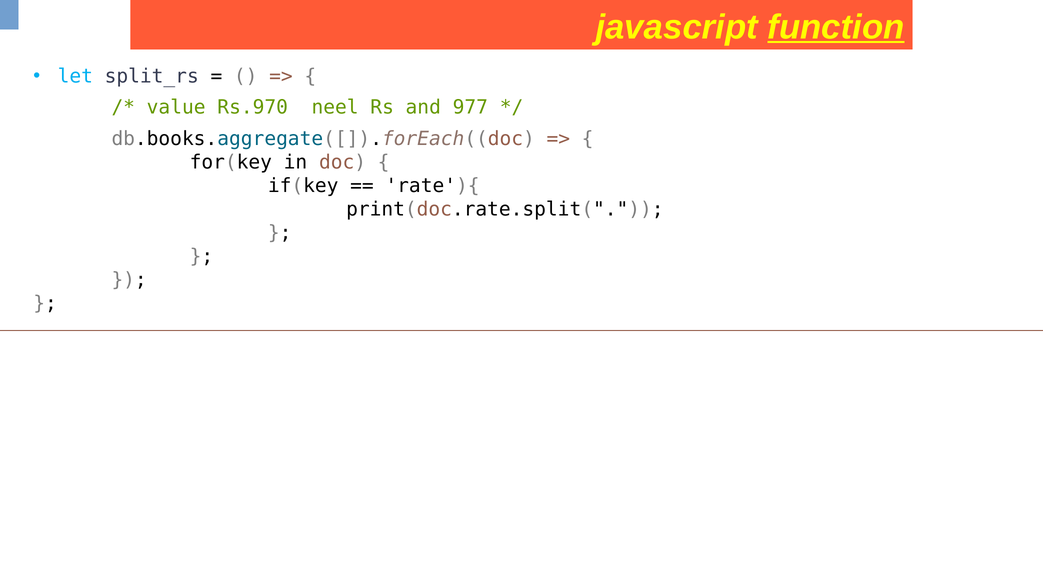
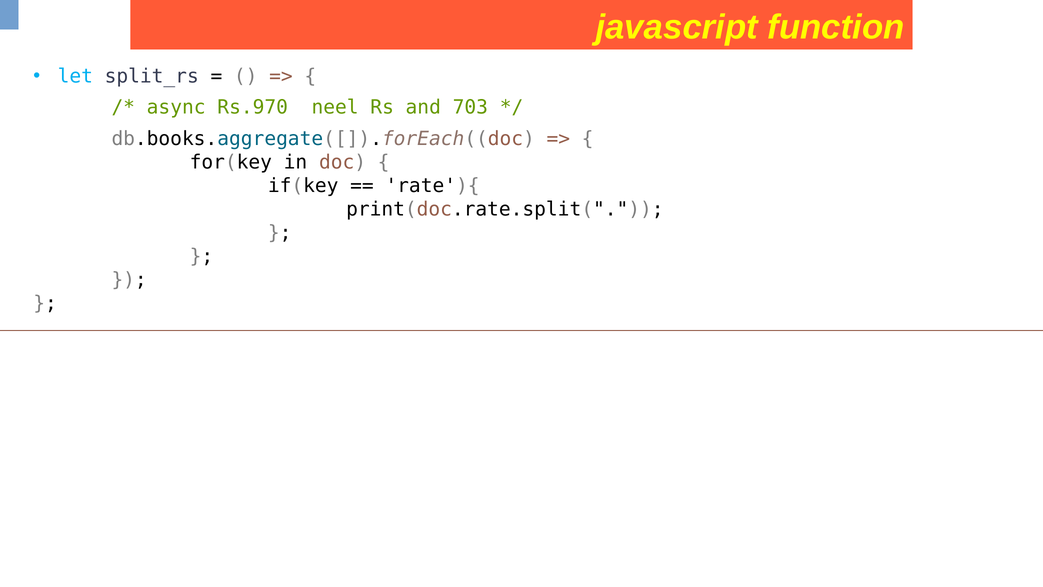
function underline: present -> none
value: value -> async
977: 977 -> 703
